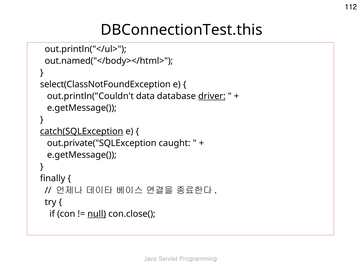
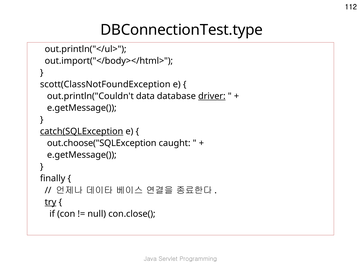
DBConnectionTest.this: DBConnectionTest.this -> DBConnectionTest.type
out.named("</body></html>: out.named("</body></html> -> out.import("</body></html>
select(ClassNotFoundException: select(ClassNotFoundException -> scott(ClassNotFoundException
out.private("SQLException: out.private("SQLException -> out.choose("SQLException
try underline: none -> present
null underline: present -> none
